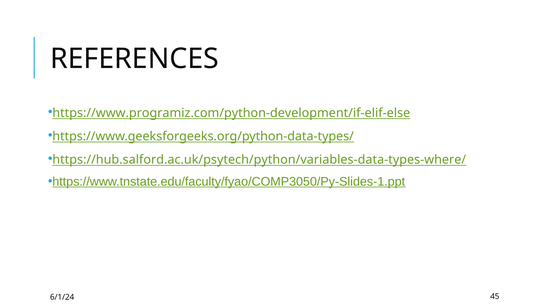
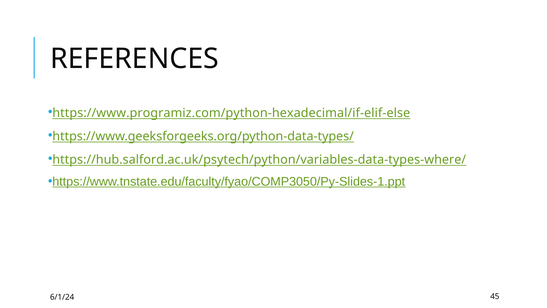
https://www.programiz.com/python-development/if-elif-else: https://www.programiz.com/python-development/if-elif-else -> https://www.programiz.com/python-hexadecimal/if-elif-else
